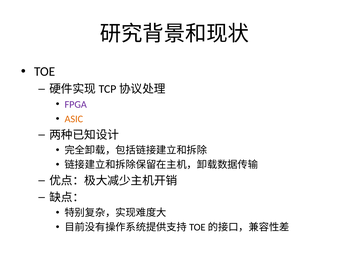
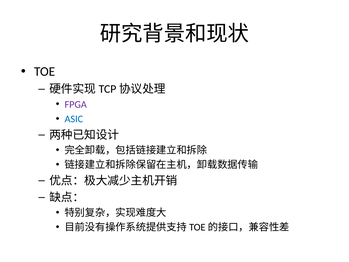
ASIC colour: orange -> blue
